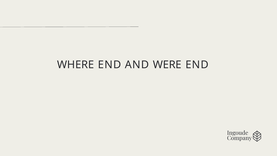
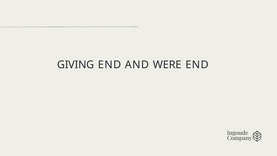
WHERE: WHERE -> GIVING
